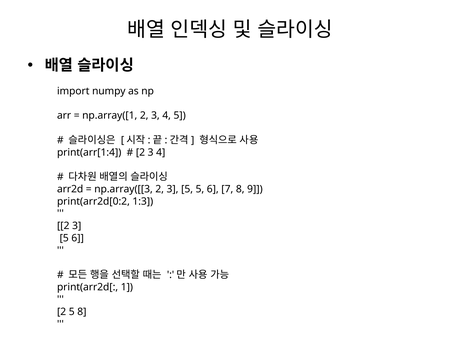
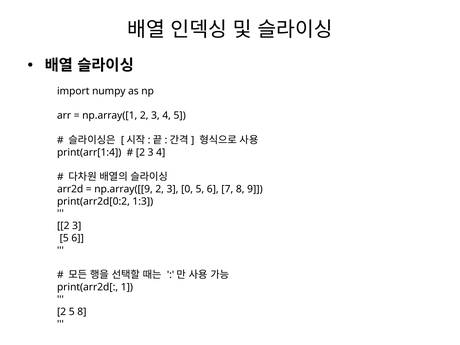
np.array([[3: np.array([[3 -> np.array([[9
5 at (187, 189): 5 -> 0
